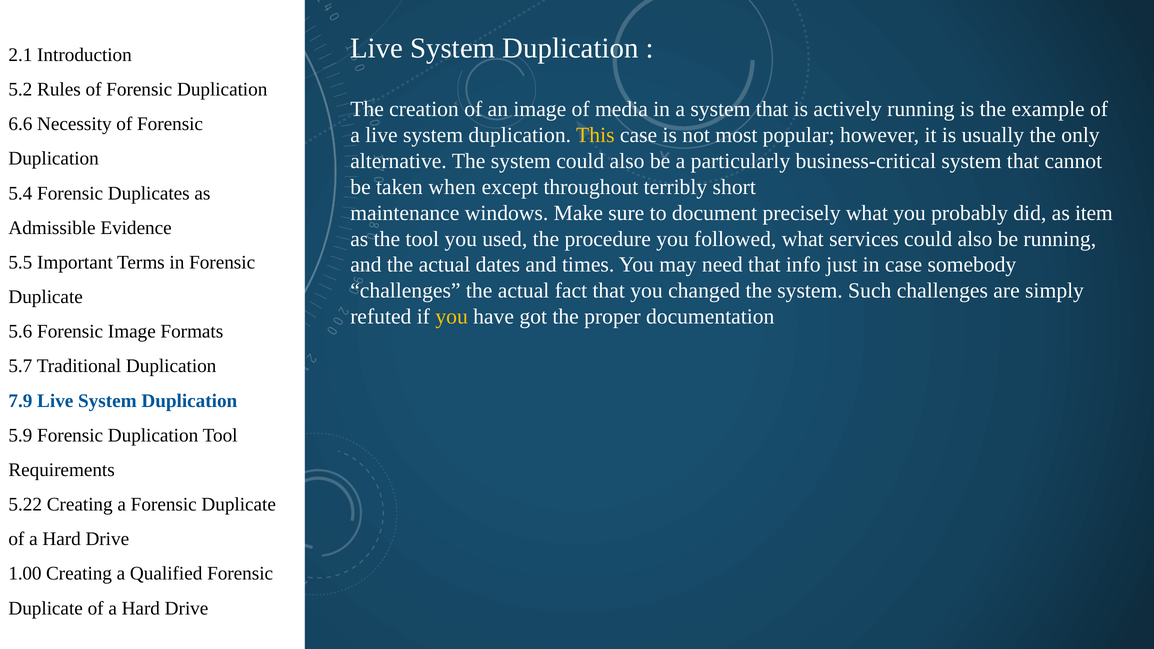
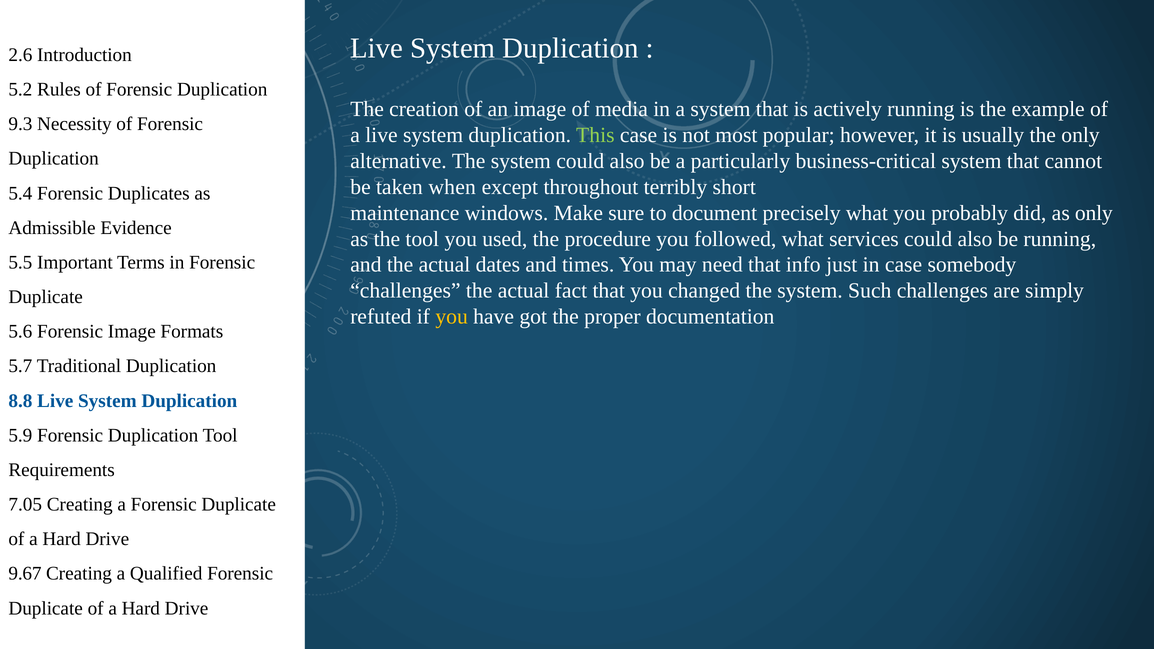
2.1: 2.1 -> 2.6
6.6: 6.6 -> 9.3
This colour: yellow -> light green
as item: item -> only
7.9: 7.9 -> 8.8
5.22: 5.22 -> 7.05
1.00: 1.00 -> 9.67
